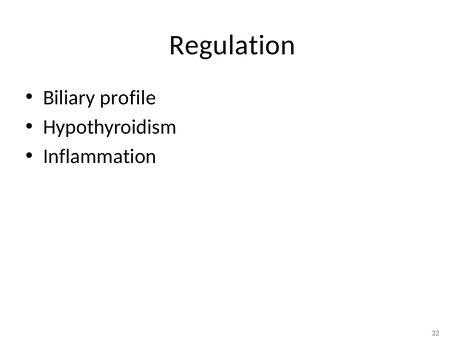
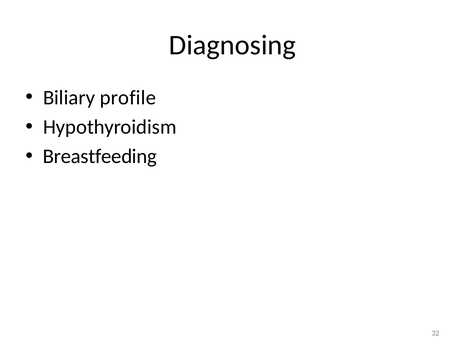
Regulation: Regulation -> Diagnosing
Inflammation: Inflammation -> Breastfeeding
